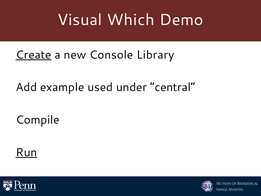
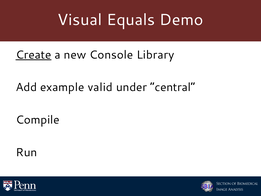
Which: Which -> Equals
used: used -> valid
Run underline: present -> none
